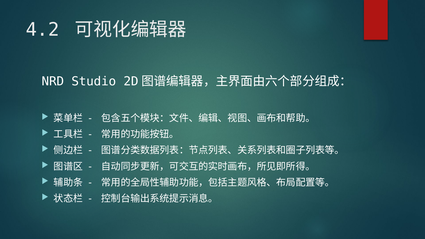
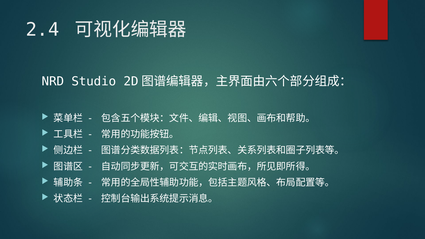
4.2: 4.2 -> 2.4
